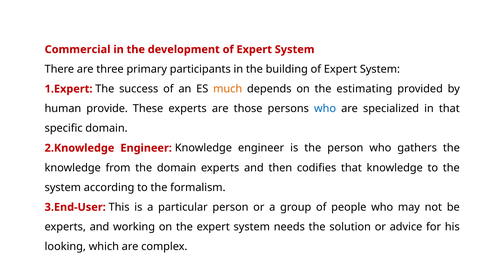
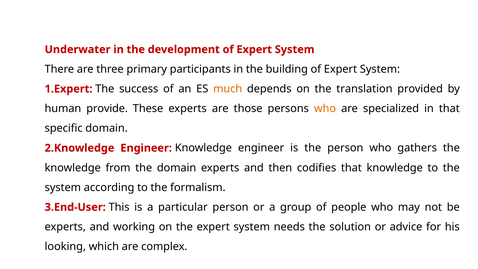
Commercial: Commercial -> Underwater
estimating: estimating -> translation
who at (325, 109) colour: blue -> orange
